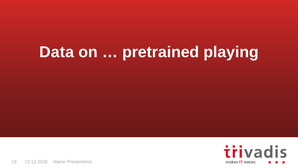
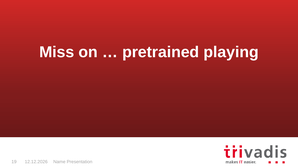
Data: Data -> Miss
